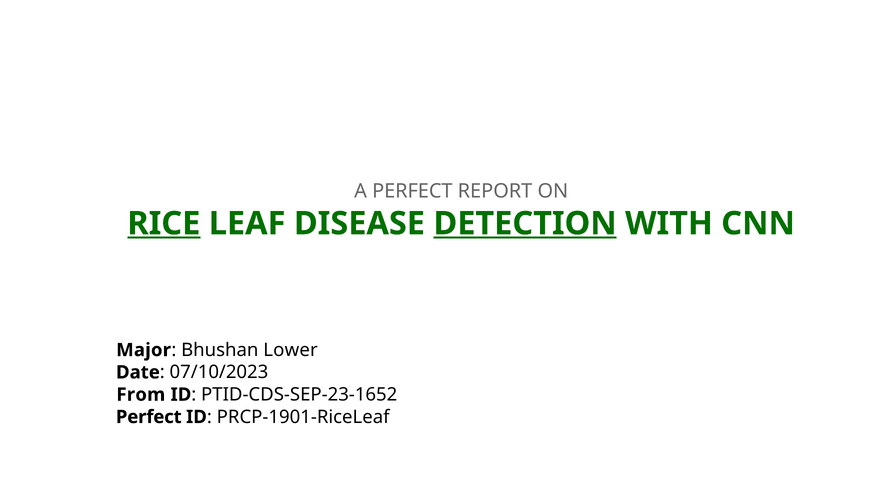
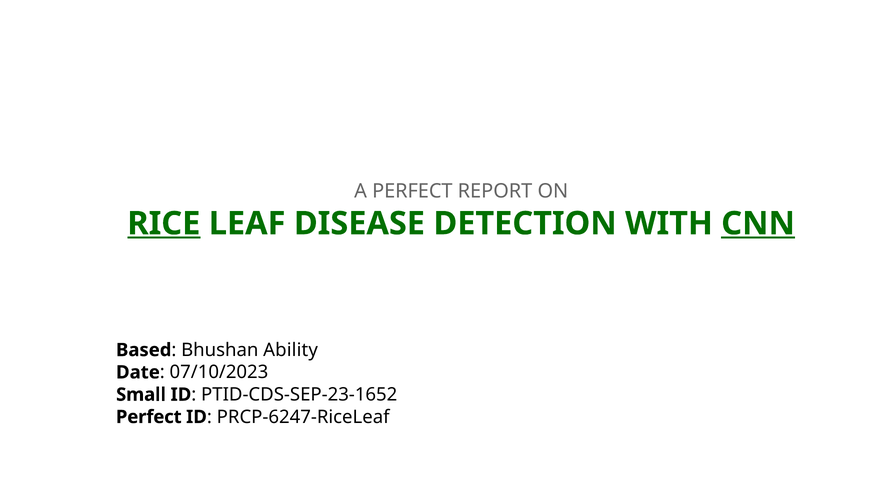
DETECTION underline: present -> none
CNN underline: none -> present
Major: Major -> Based
Lower: Lower -> Ability
From: From -> Small
PRCP-1901-RiceLeaf: PRCP-1901-RiceLeaf -> PRCP-6247-RiceLeaf
